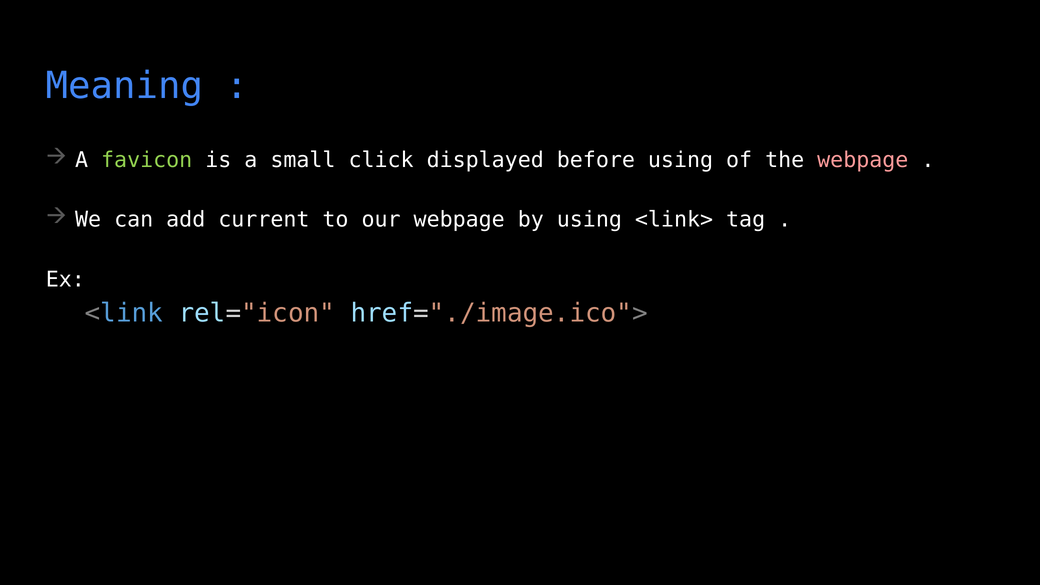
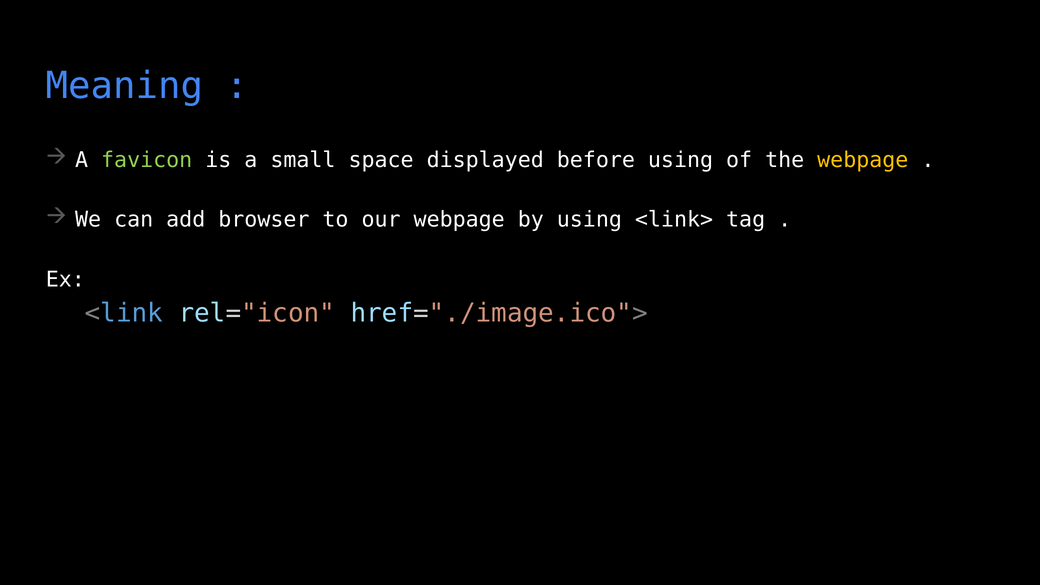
click: click -> space
webpage at (863, 160) colour: pink -> yellow
current: current -> browser
